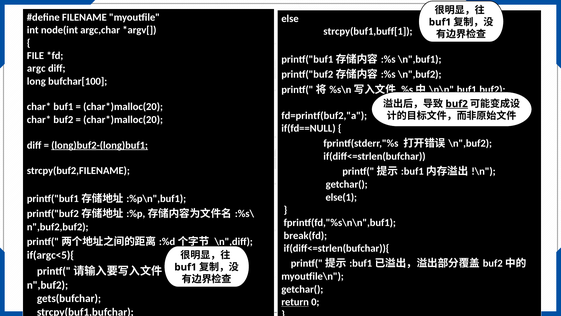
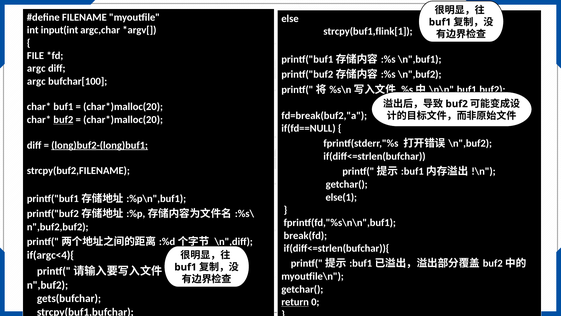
node(int: node(int -> input(int
strcpy(buf1,buff[1: strcpy(buf1,buff[1 -> strcpy(buf1,flink[1
long at (36, 81): long -> argc
buf2 at (457, 104) underline: present -> none
fd=printf(buf2,"a: fd=printf(buf2,"a -> fd=break(buf2,"a
buf2 at (63, 119) underline: none -> present
if(argc<5){: if(argc<5){ -> if(argc<4){
